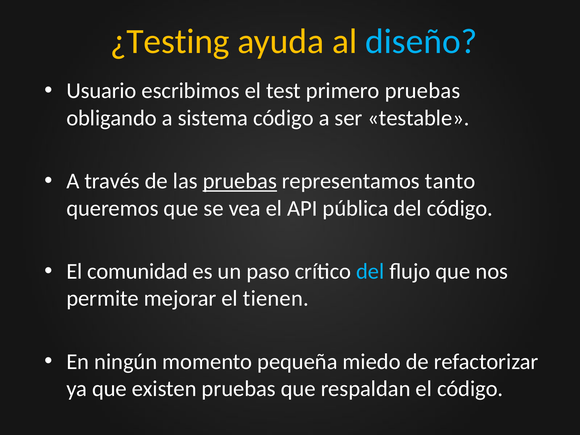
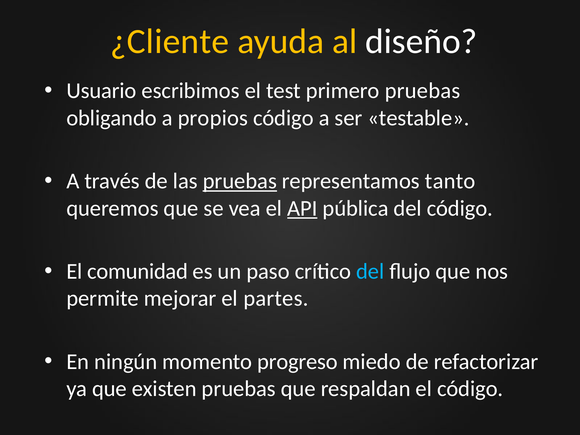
¿Testing: ¿Testing -> ¿Cliente
diseño colour: light blue -> white
sistema: sistema -> propios
API underline: none -> present
tienen: tienen -> partes
pequeña: pequeña -> progreso
